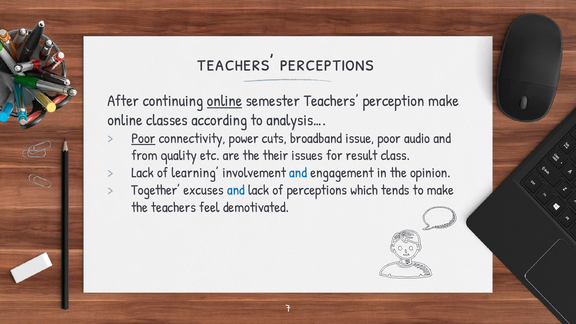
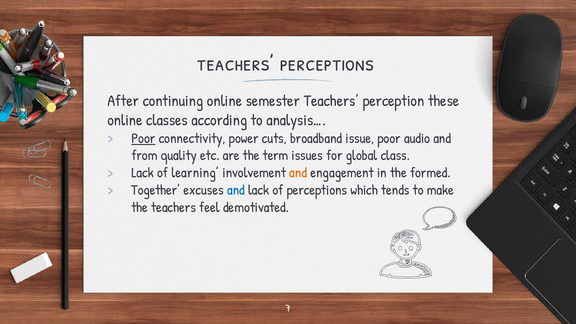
online at (225, 101) underline: present -> none
perception make: make -> these
their: their -> term
result: result -> global
and at (298, 173) colour: blue -> orange
opinion: opinion -> formed
